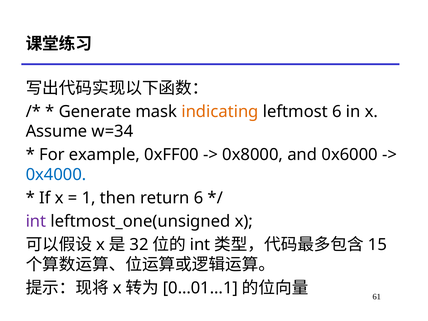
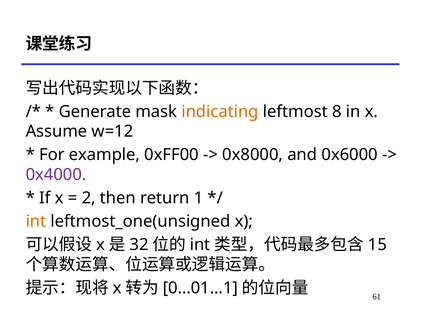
leftmost 6: 6 -> 8
w=34: w=34 -> w=12
0x4000 colour: blue -> purple
1: 1 -> 2
return 6: 6 -> 1
int at (36, 221) colour: purple -> orange
